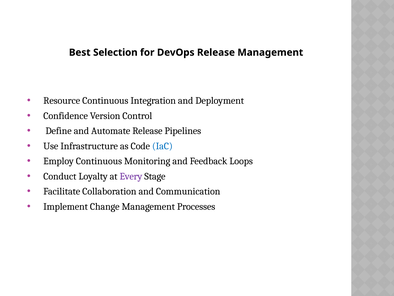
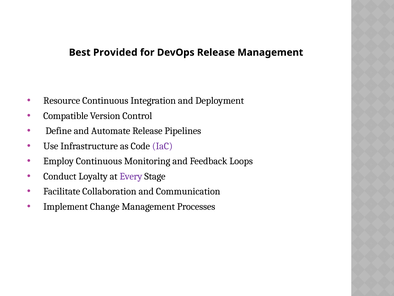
Selection: Selection -> Provided
Confidence: Confidence -> Compatible
IaC colour: blue -> purple
